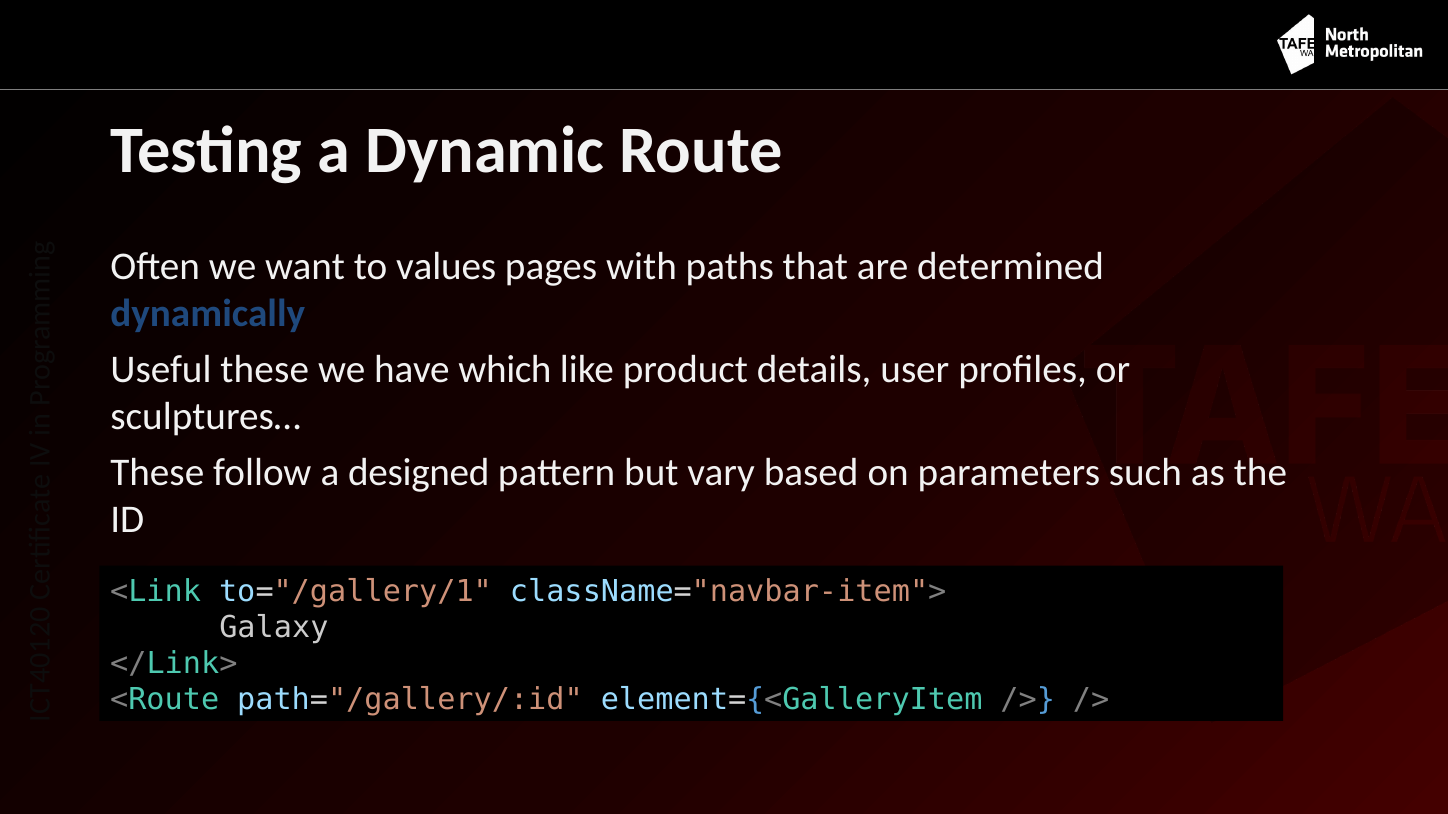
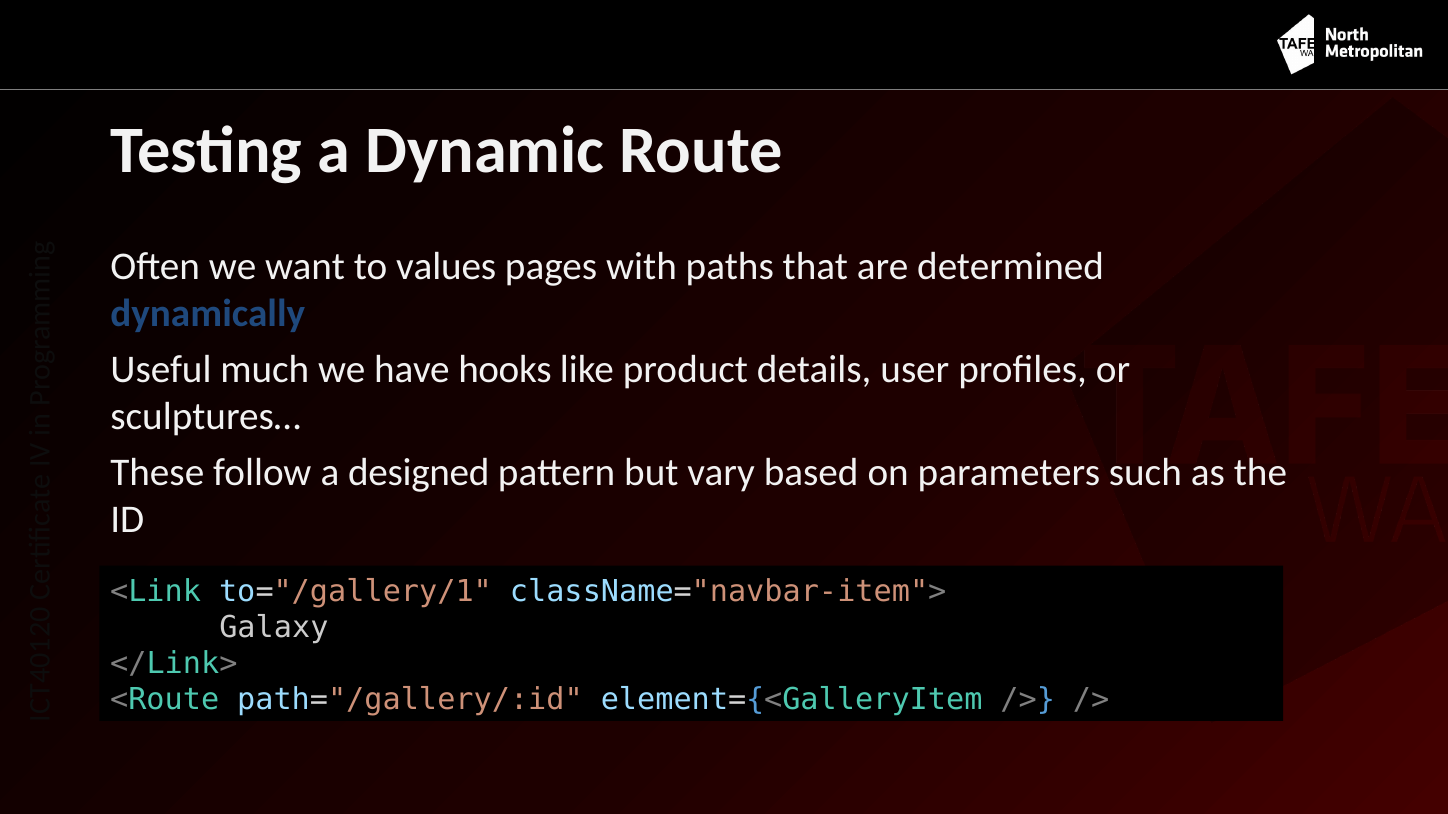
Useful these: these -> much
which: which -> hooks
